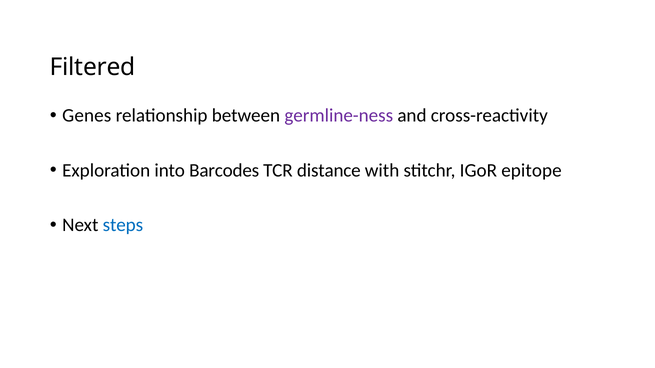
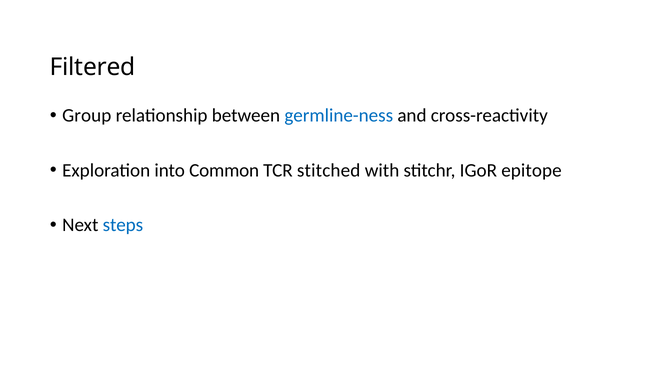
Genes: Genes -> Group
germline-ness colour: purple -> blue
Barcodes: Barcodes -> Common
distance: distance -> stitched
